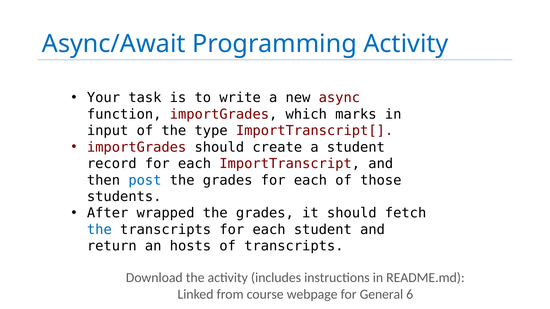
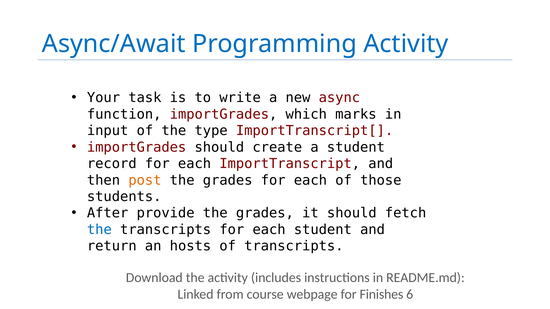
post colour: blue -> orange
wrapped: wrapped -> provide
General: General -> Finishes
